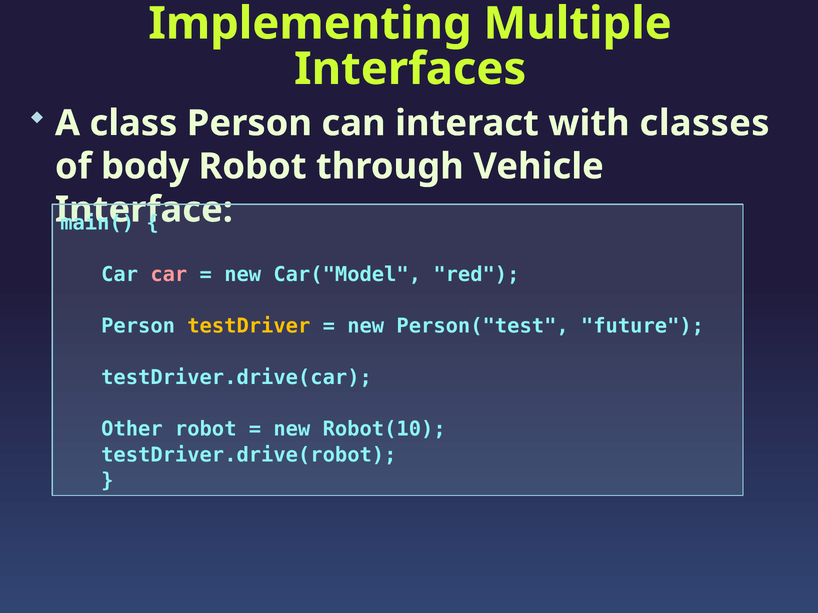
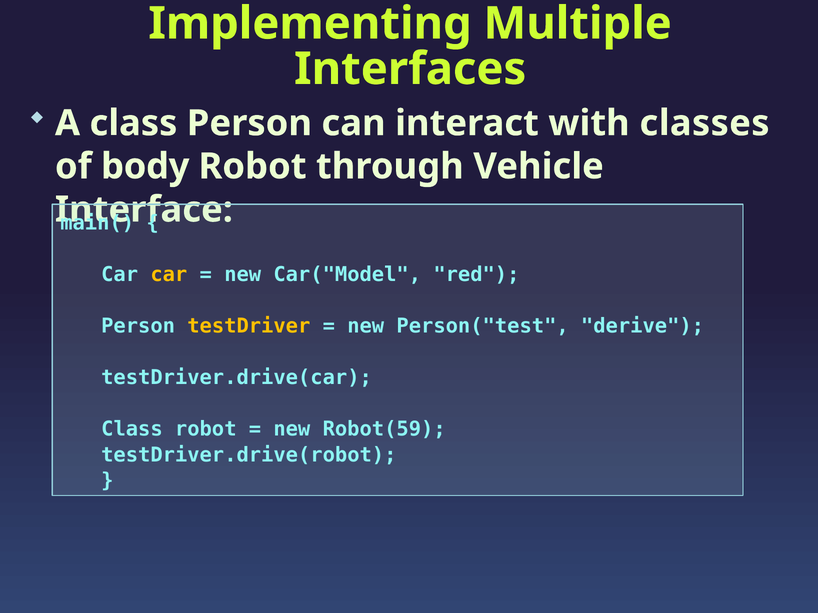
car at (169, 275) colour: pink -> yellow
future: future -> derive
Other at (132, 430): Other -> Class
Robot(10: Robot(10 -> Robot(59
